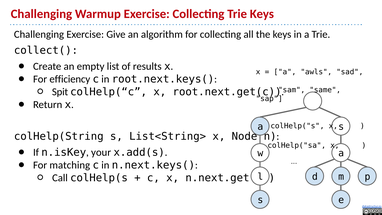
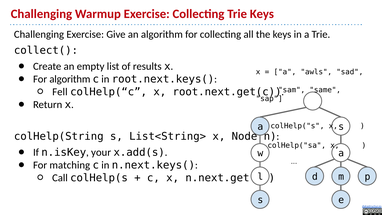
For efficiency: efficiency -> algorithm
Spit: Spit -> Fell
